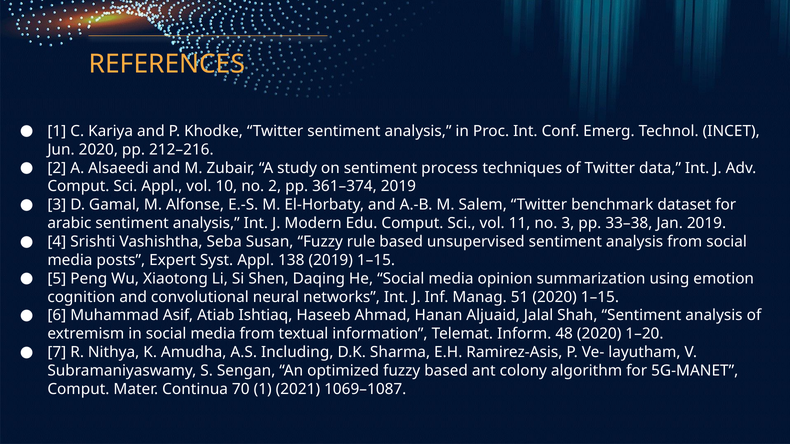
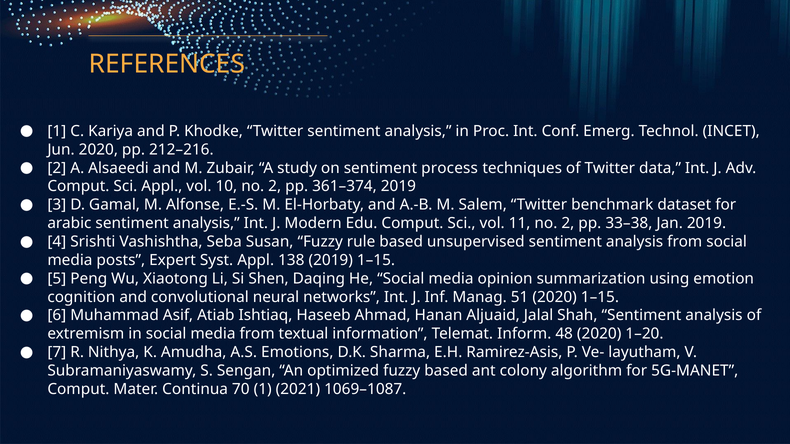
11 no 3: 3 -> 2
Including: Including -> Emotions
